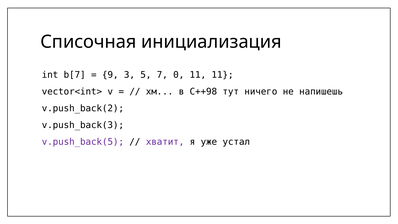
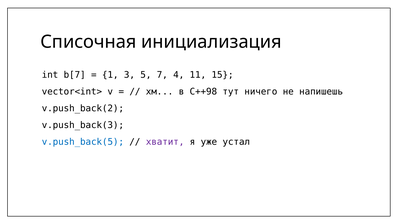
9: 9 -> 1
0: 0 -> 4
11 11: 11 -> 15
v.push_back(5 colour: purple -> blue
